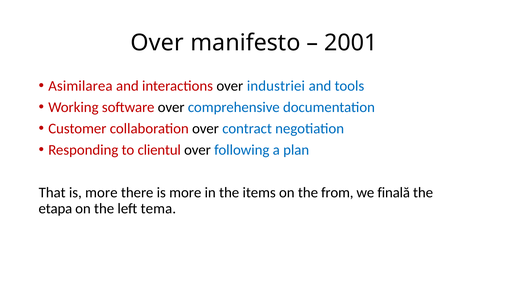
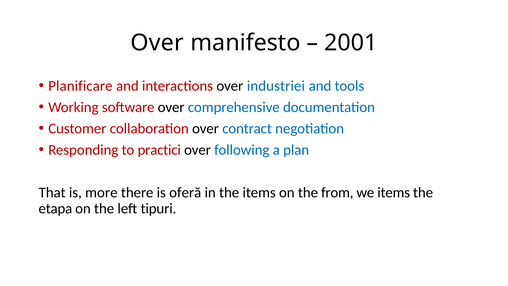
Asimilarea: Asimilarea -> Planificare
clientul: clientul -> practici
there is more: more -> oferă
we finală: finală -> items
tema: tema -> tipuri
